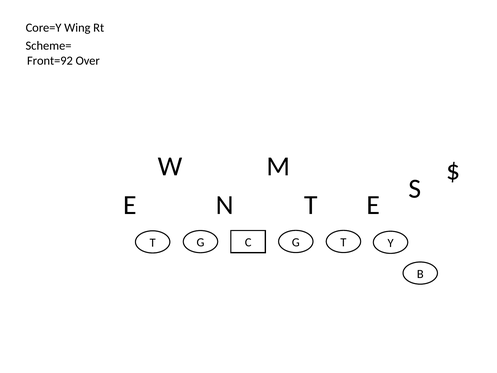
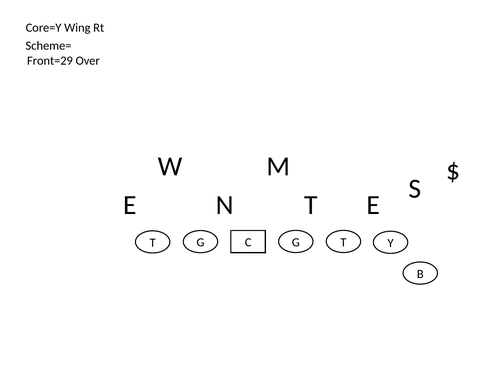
Front=92: Front=92 -> Front=29
